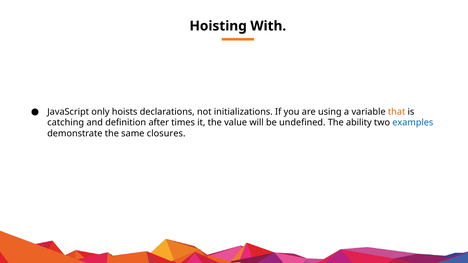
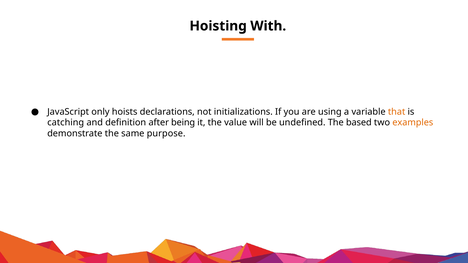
times: times -> being
ability: ability -> based
examples colour: blue -> orange
closures: closures -> purpose
